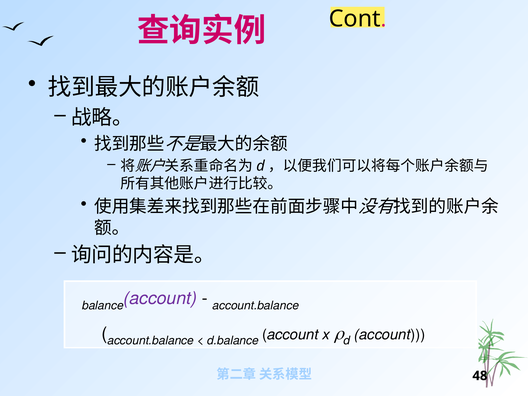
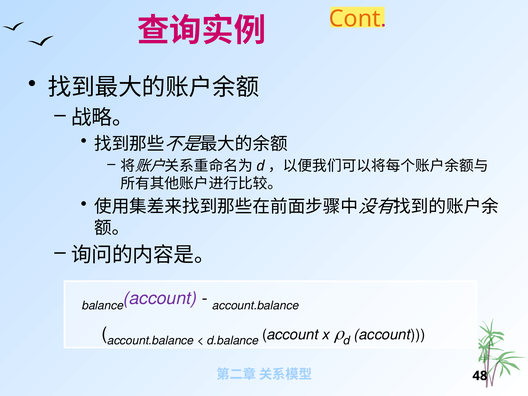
Cont colour: black -> orange
